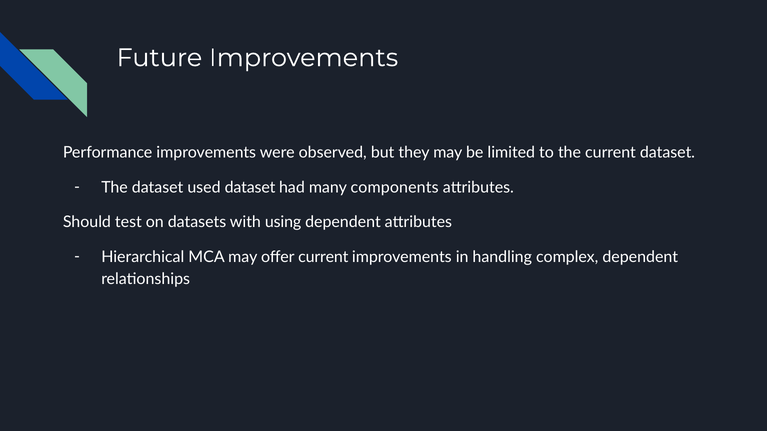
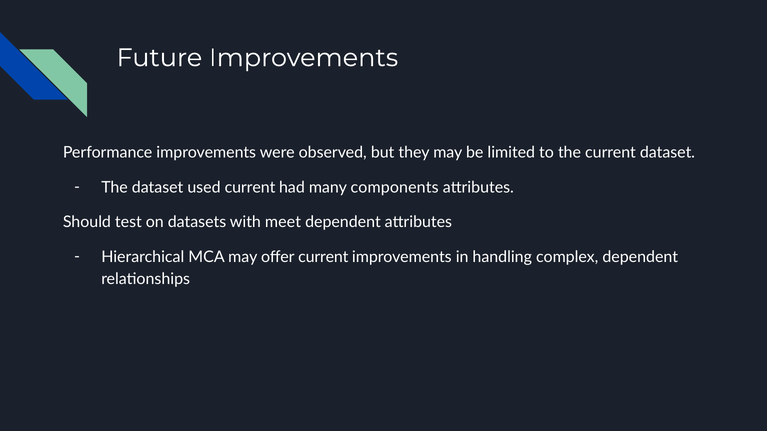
used dataset: dataset -> current
using: using -> meet
